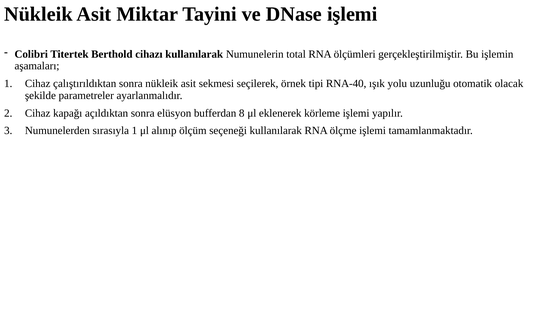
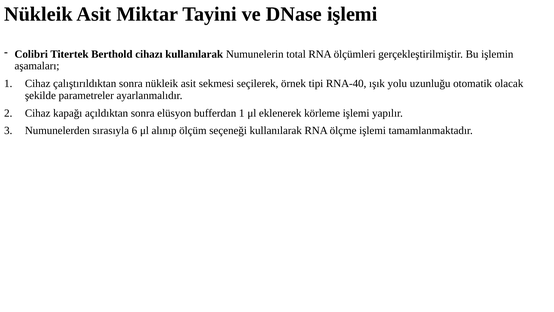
bufferdan 8: 8 -> 1
sırasıyla 1: 1 -> 6
